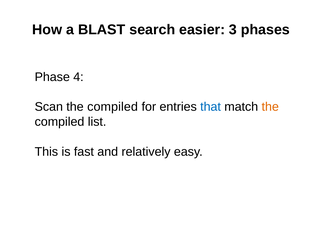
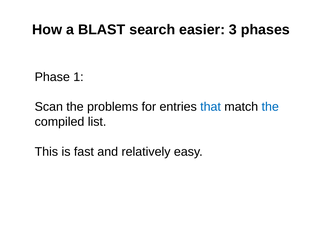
4: 4 -> 1
Scan the compiled: compiled -> problems
the at (270, 107) colour: orange -> blue
